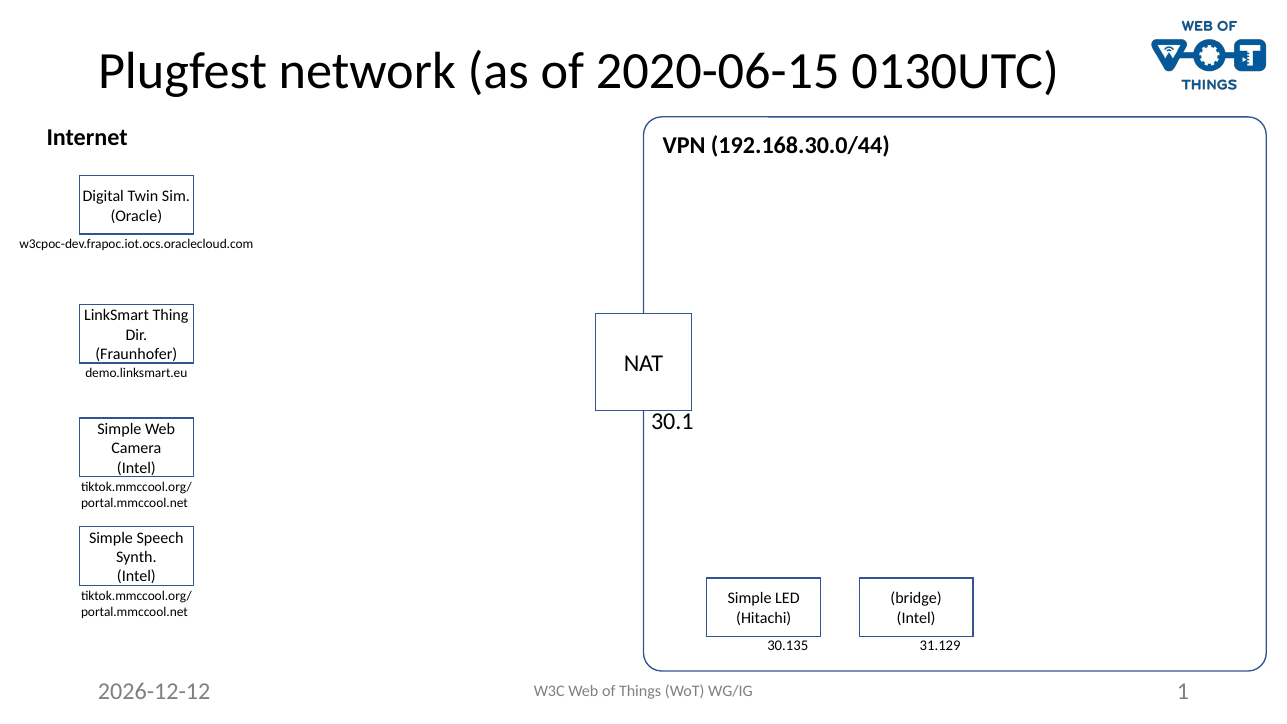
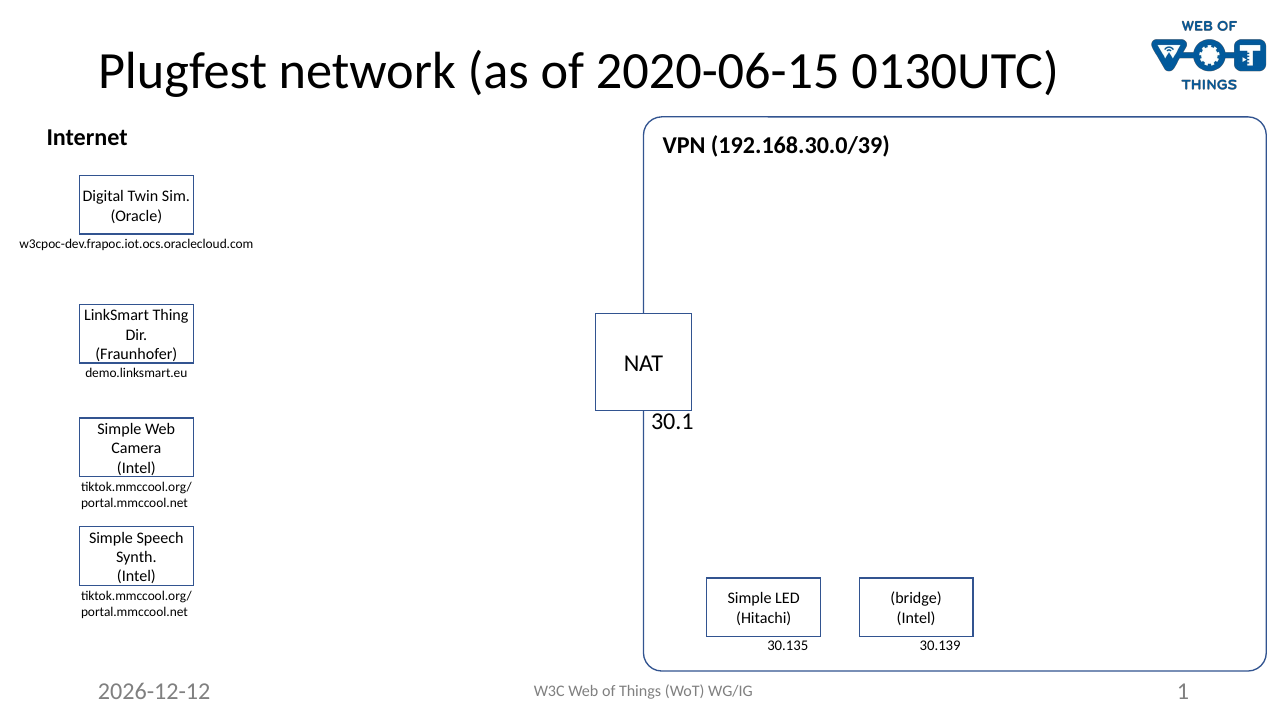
192.168.30.0/44: 192.168.30.0/44 -> 192.168.30.0/39
31.129: 31.129 -> 30.139
